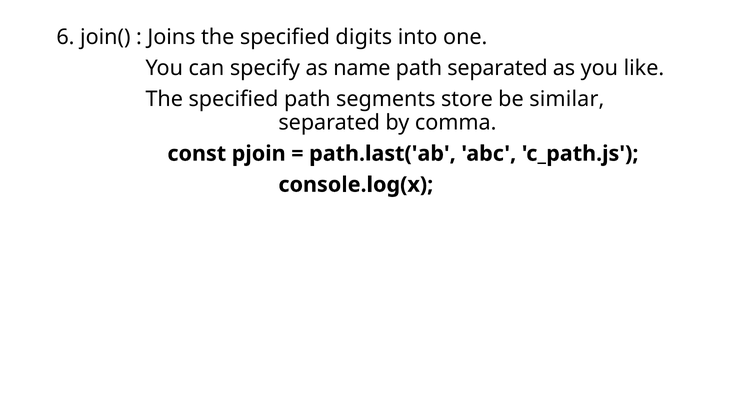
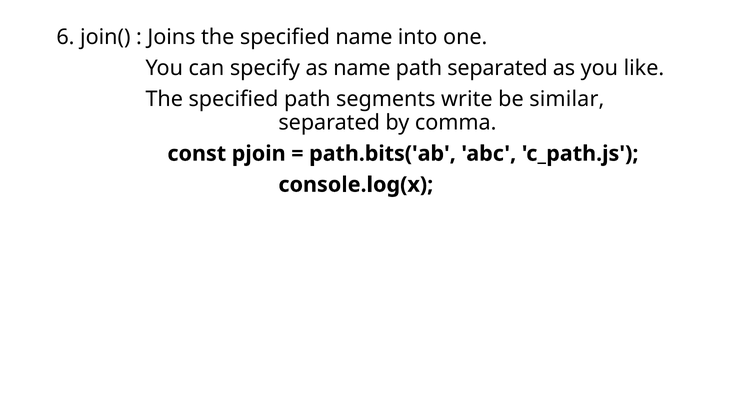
specified digits: digits -> name
store: store -> write
path.last('ab: path.last('ab -> path.bits('ab
